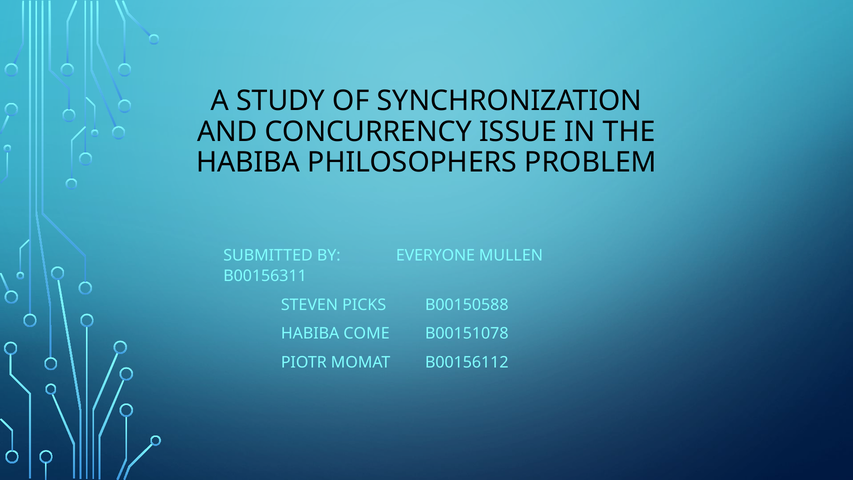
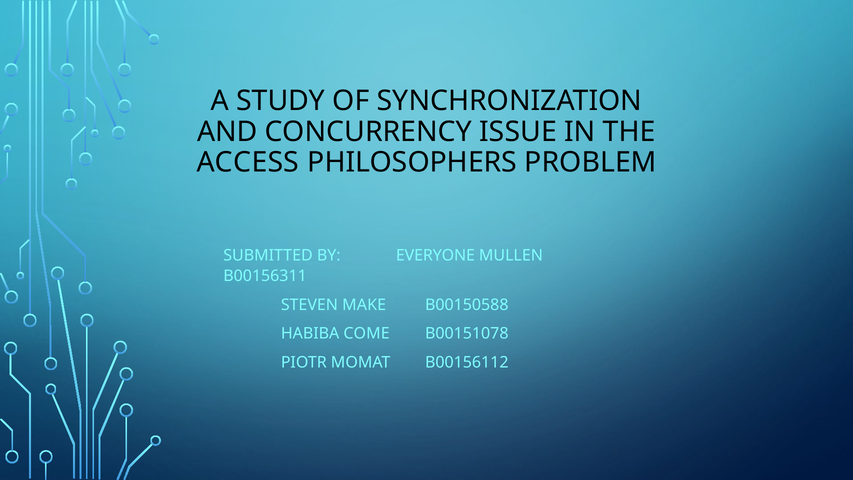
HABIBA at (248, 162): HABIBA -> ACCESS
PICKS: PICKS -> MAKE
